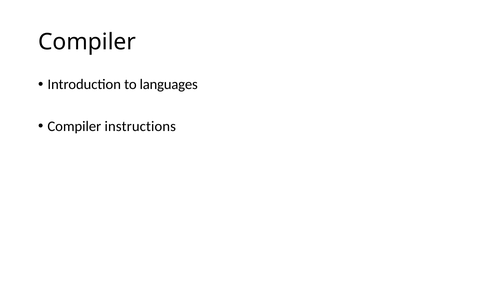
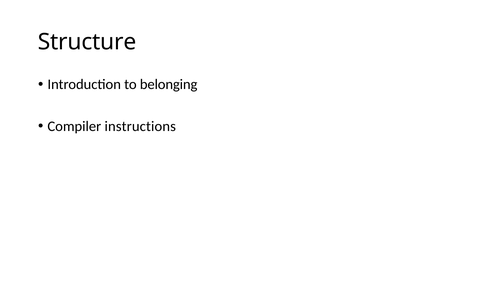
Compiler at (87, 42): Compiler -> Structure
languages: languages -> belonging
